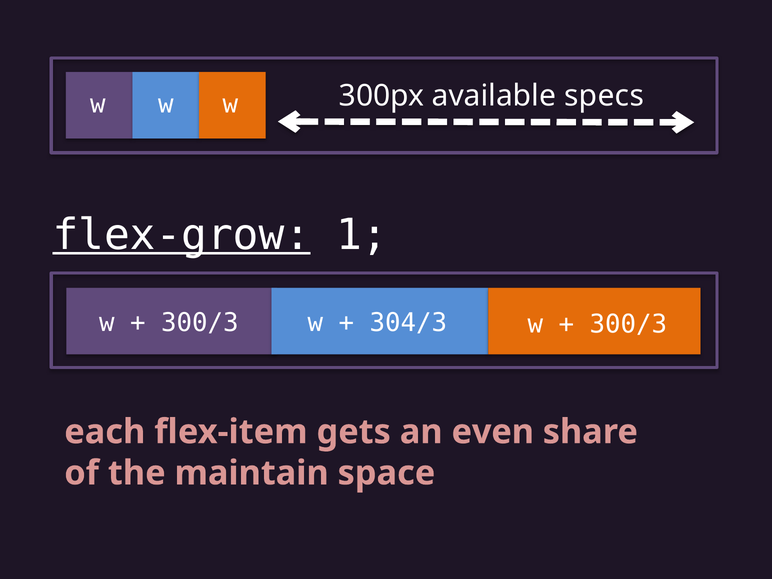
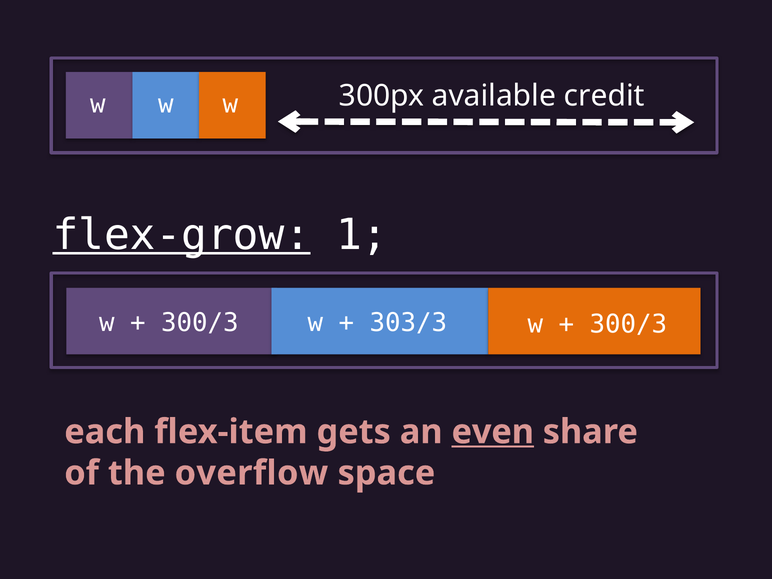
specs: specs -> credit
304/3: 304/3 -> 303/3
even underline: none -> present
maintain: maintain -> overflow
